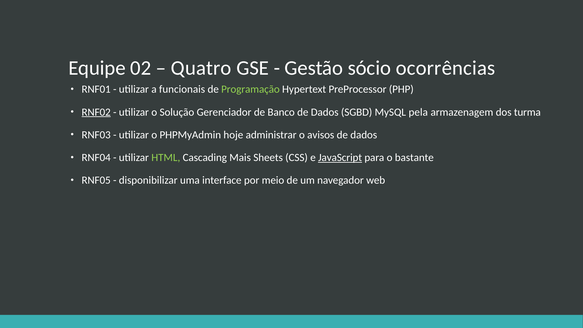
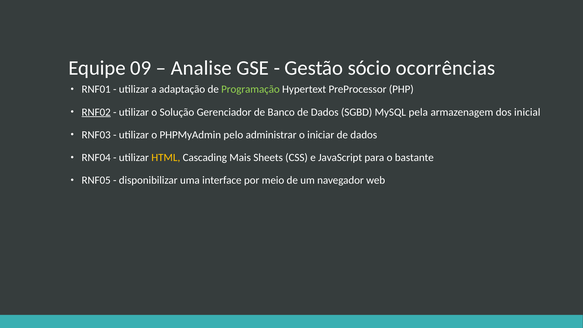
02: 02 -> 09
Quatro: Quatro -> Analise
funcionais: funcionais -> adaptação
turma: turma -> inicial
hoje: hoje -> pelo
avisos: avisos -> iniciar
HTML colour: light green -> yellow
JavaScript underline: present -> none
